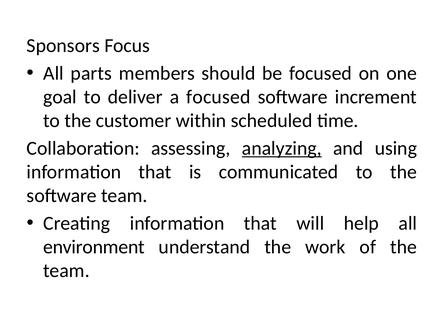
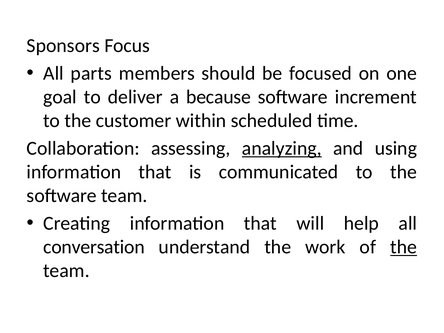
a focused: focused -> because
environment: environment -> conversation
the at (404, 247) underline: none -> present
